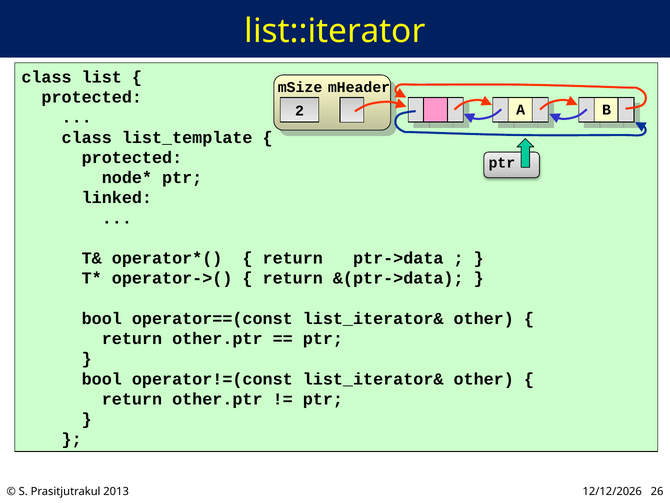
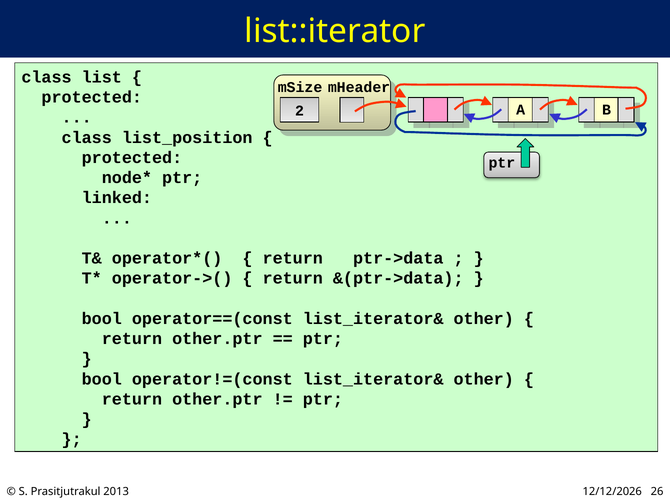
list_template: list_template -> list_position
